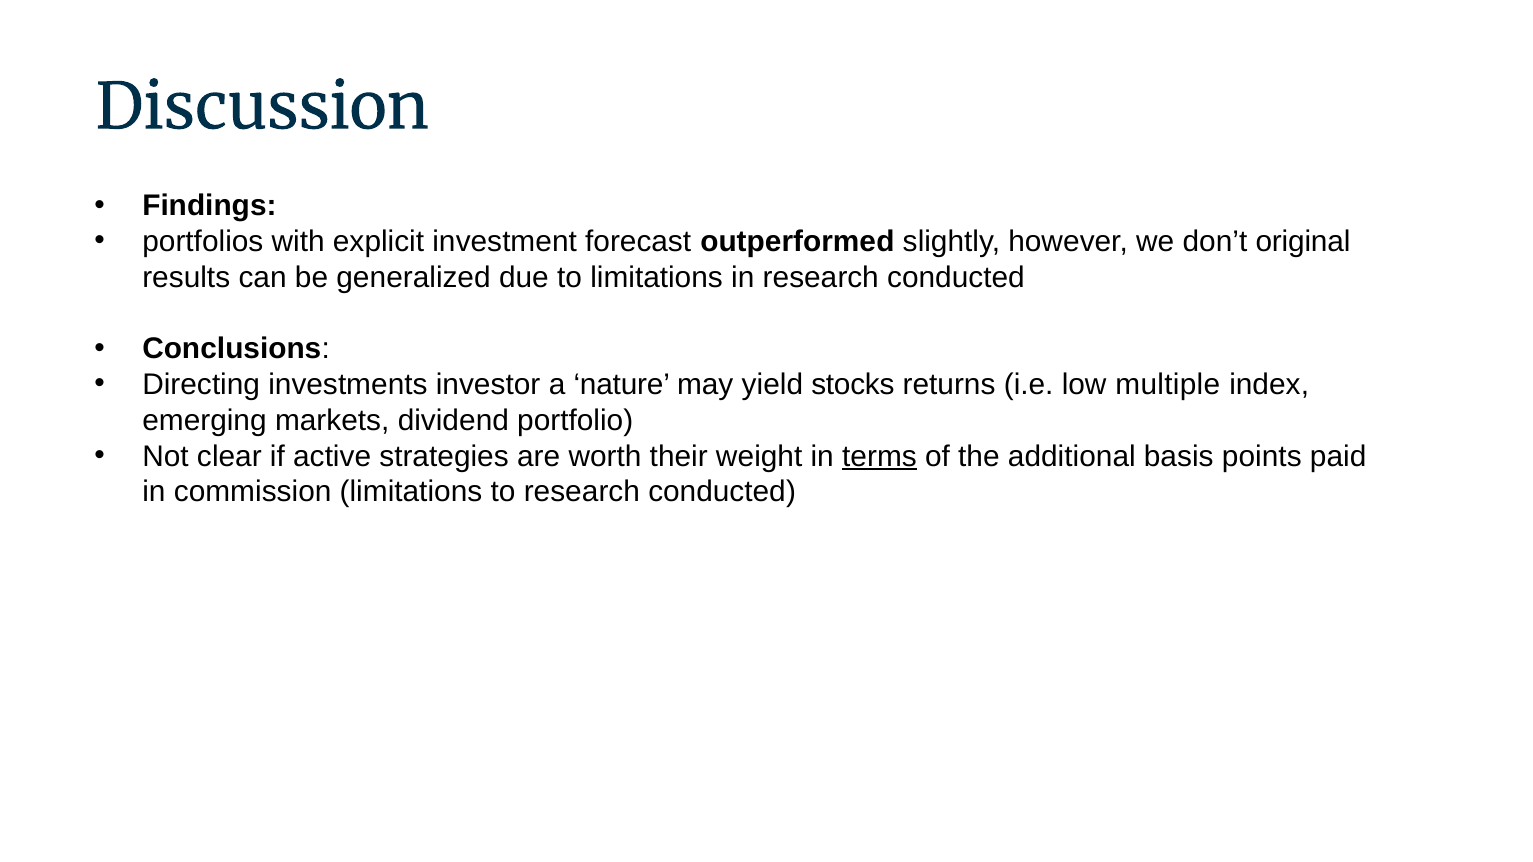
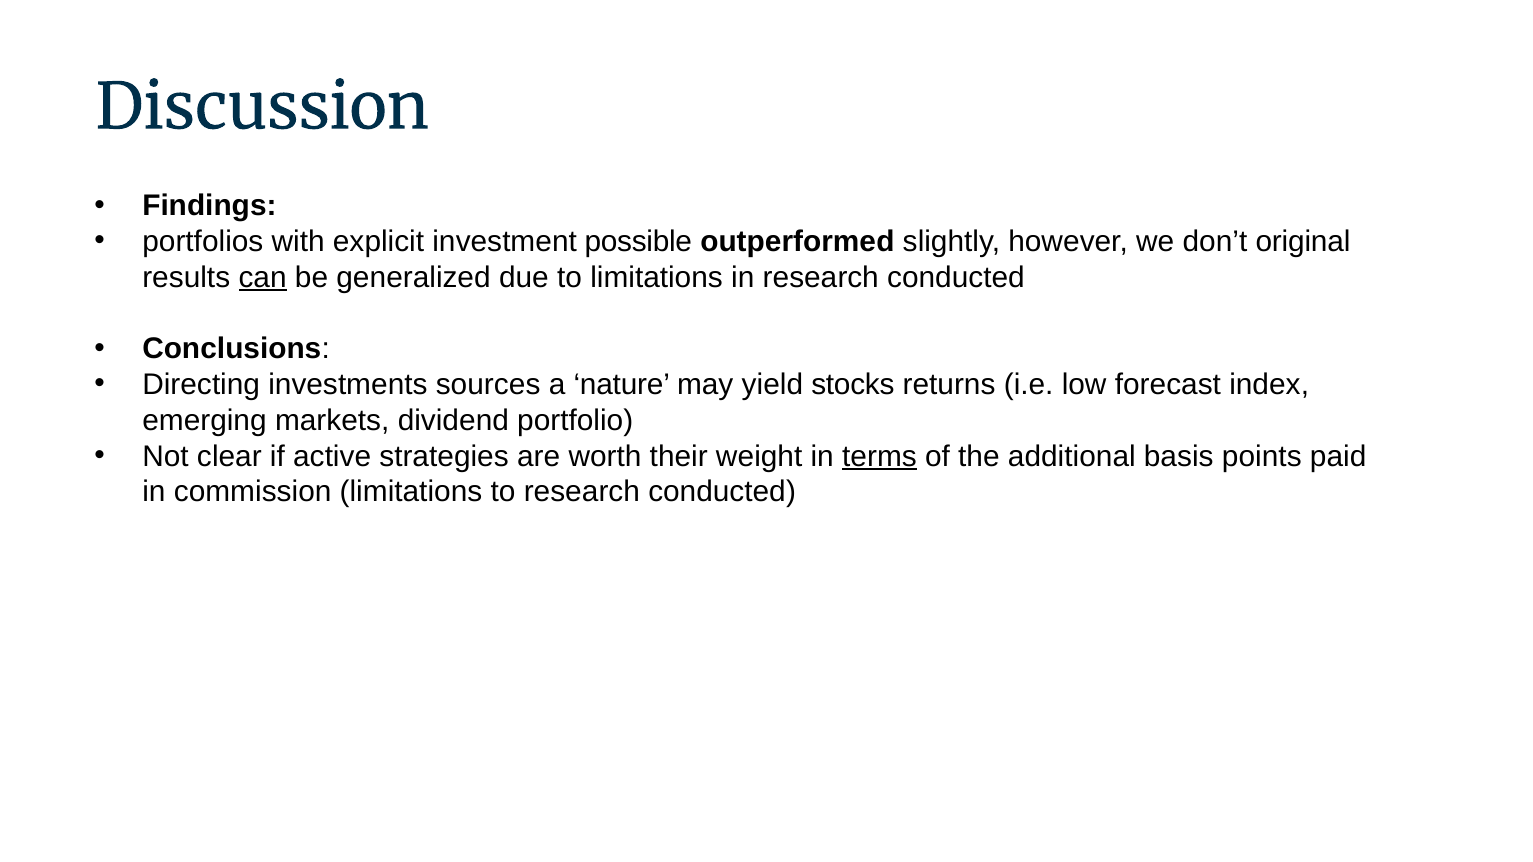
forecast: forecast -> possible
can underline: none -> present
investor: investor -> sources
multiple: multiple -> forecast
